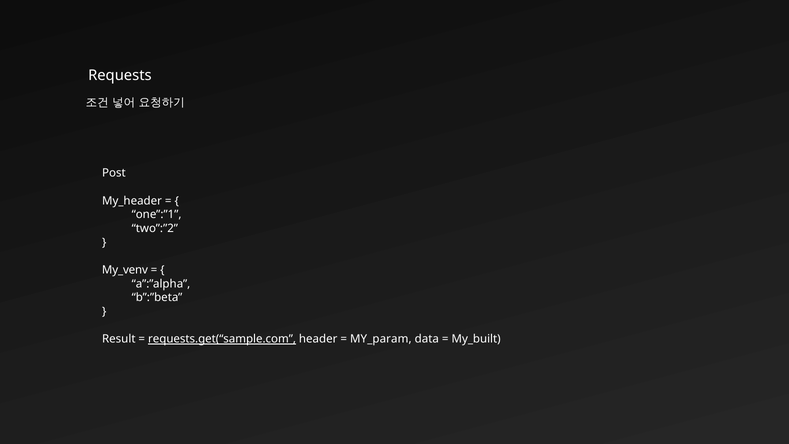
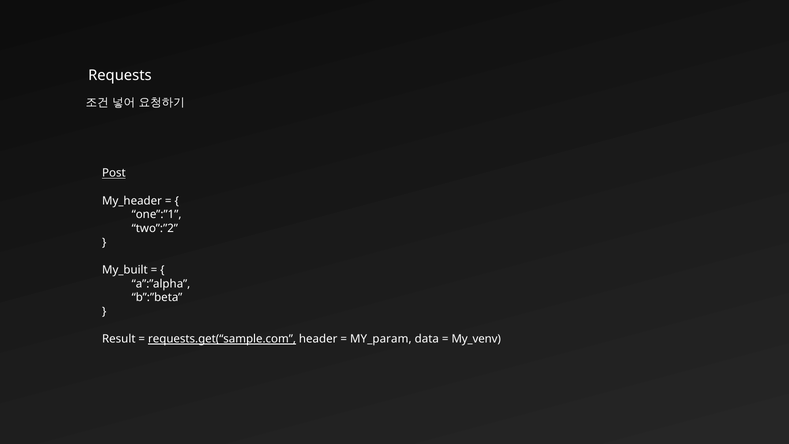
Post underline: none -> present
My_venv: My_venv -> My_built
My_built: My_built -> My_venv
